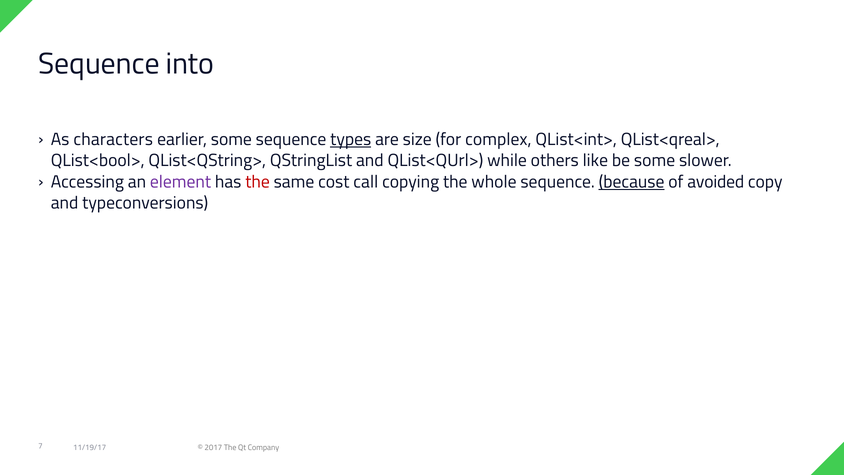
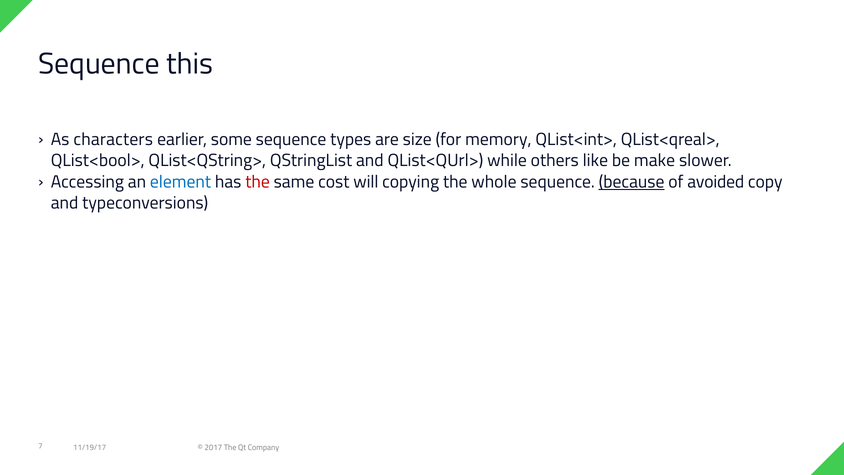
into: into -> this
types underline: present -> none
complex: complex -> memory
be some: some -> make
element colour: purple -> blue
call: call -> will
